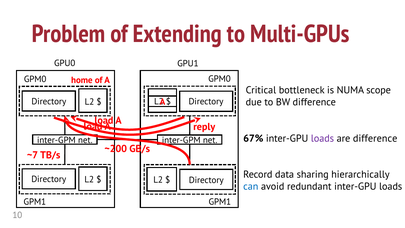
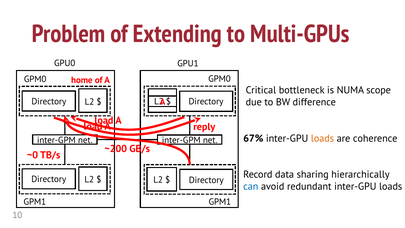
loads at (322, 138) colour: purple -> orange
are difference: difference -> coherence
~7: ~7 -> ~0
